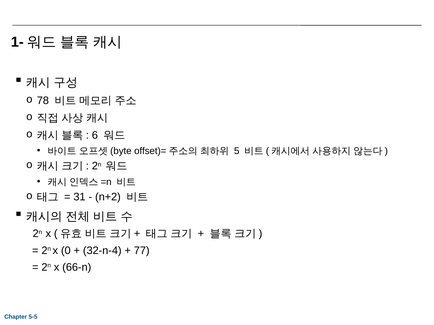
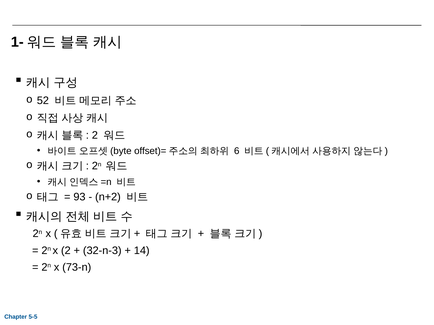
78: 78 -> 52
6 at (95, 135): 6 -> 2
5: 5 -> 6
31: 31 -> 93
x 0: 0 -> 2
32-n-4: 32-n-4 -> 32-n-3
77: 77 -> 14
66-n: 66-n -> 73-n
